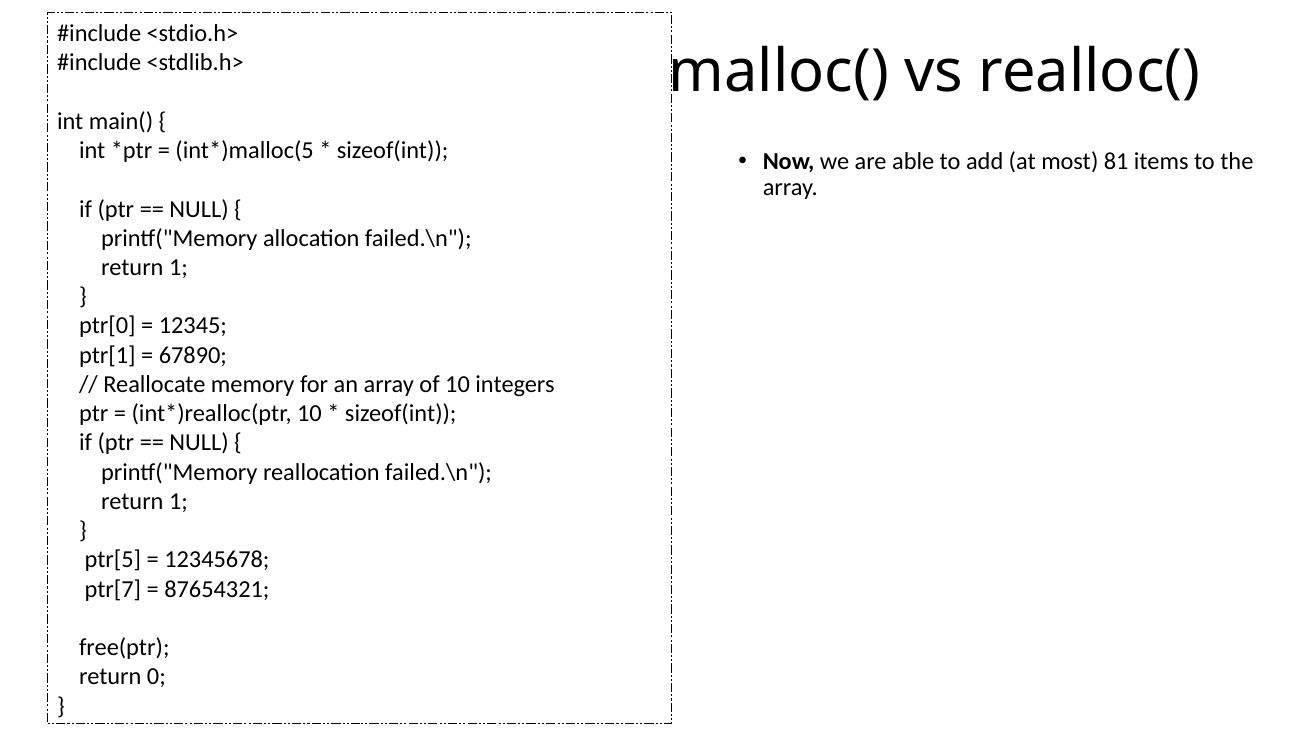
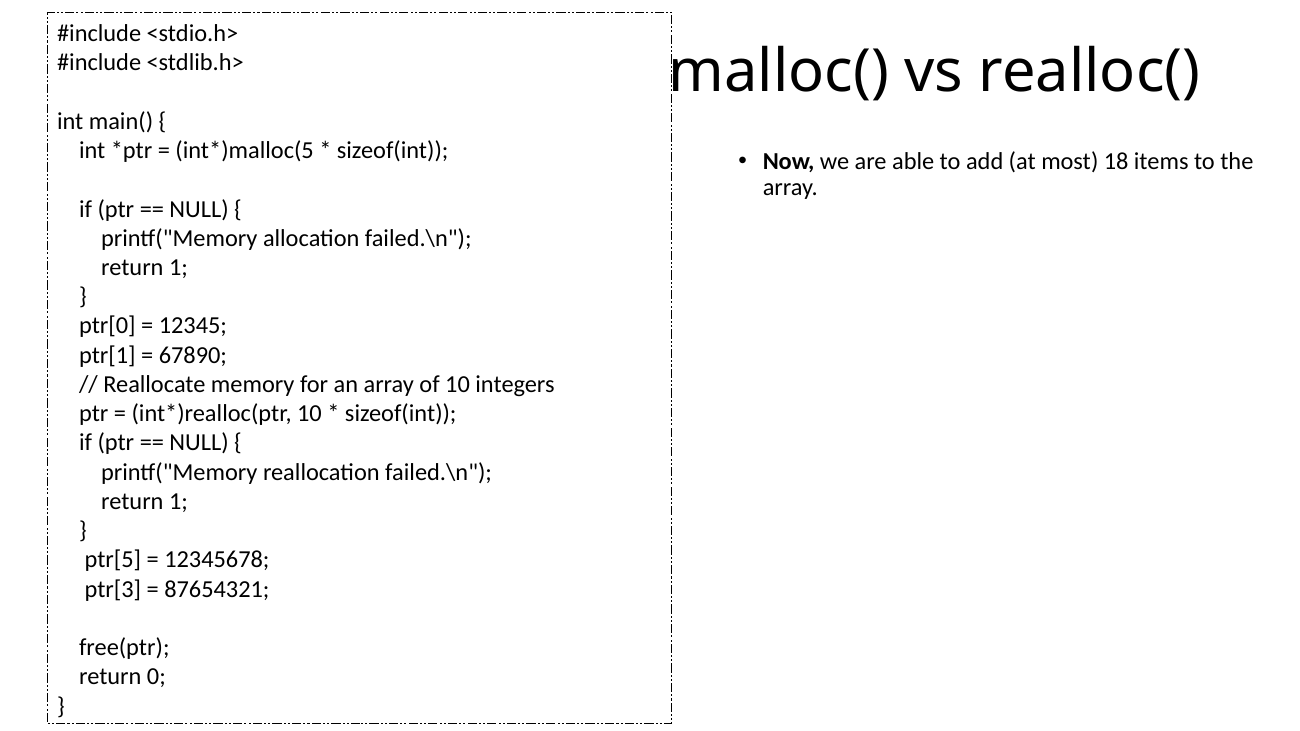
81: 81 -> 18
ptr[7: ptr[7 -> ptr[3
